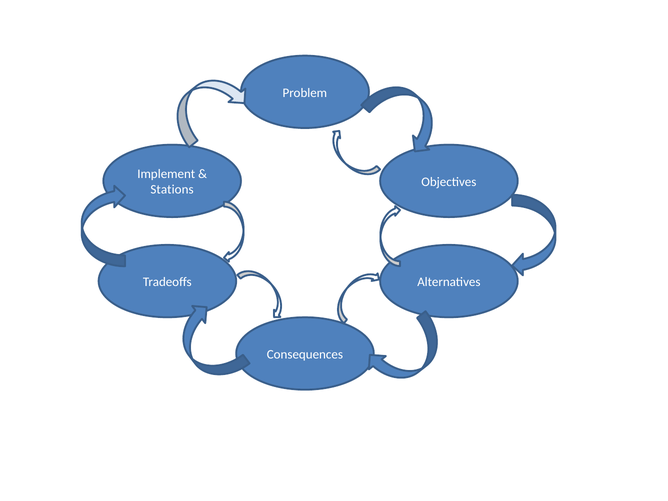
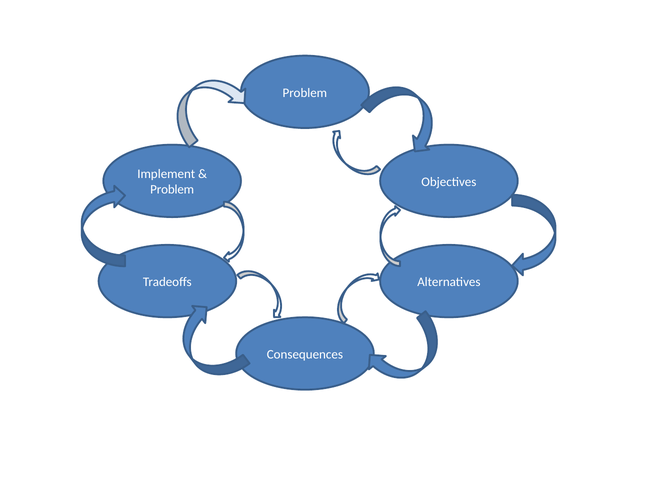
Stations at (172, 190): Stations -> Problem
